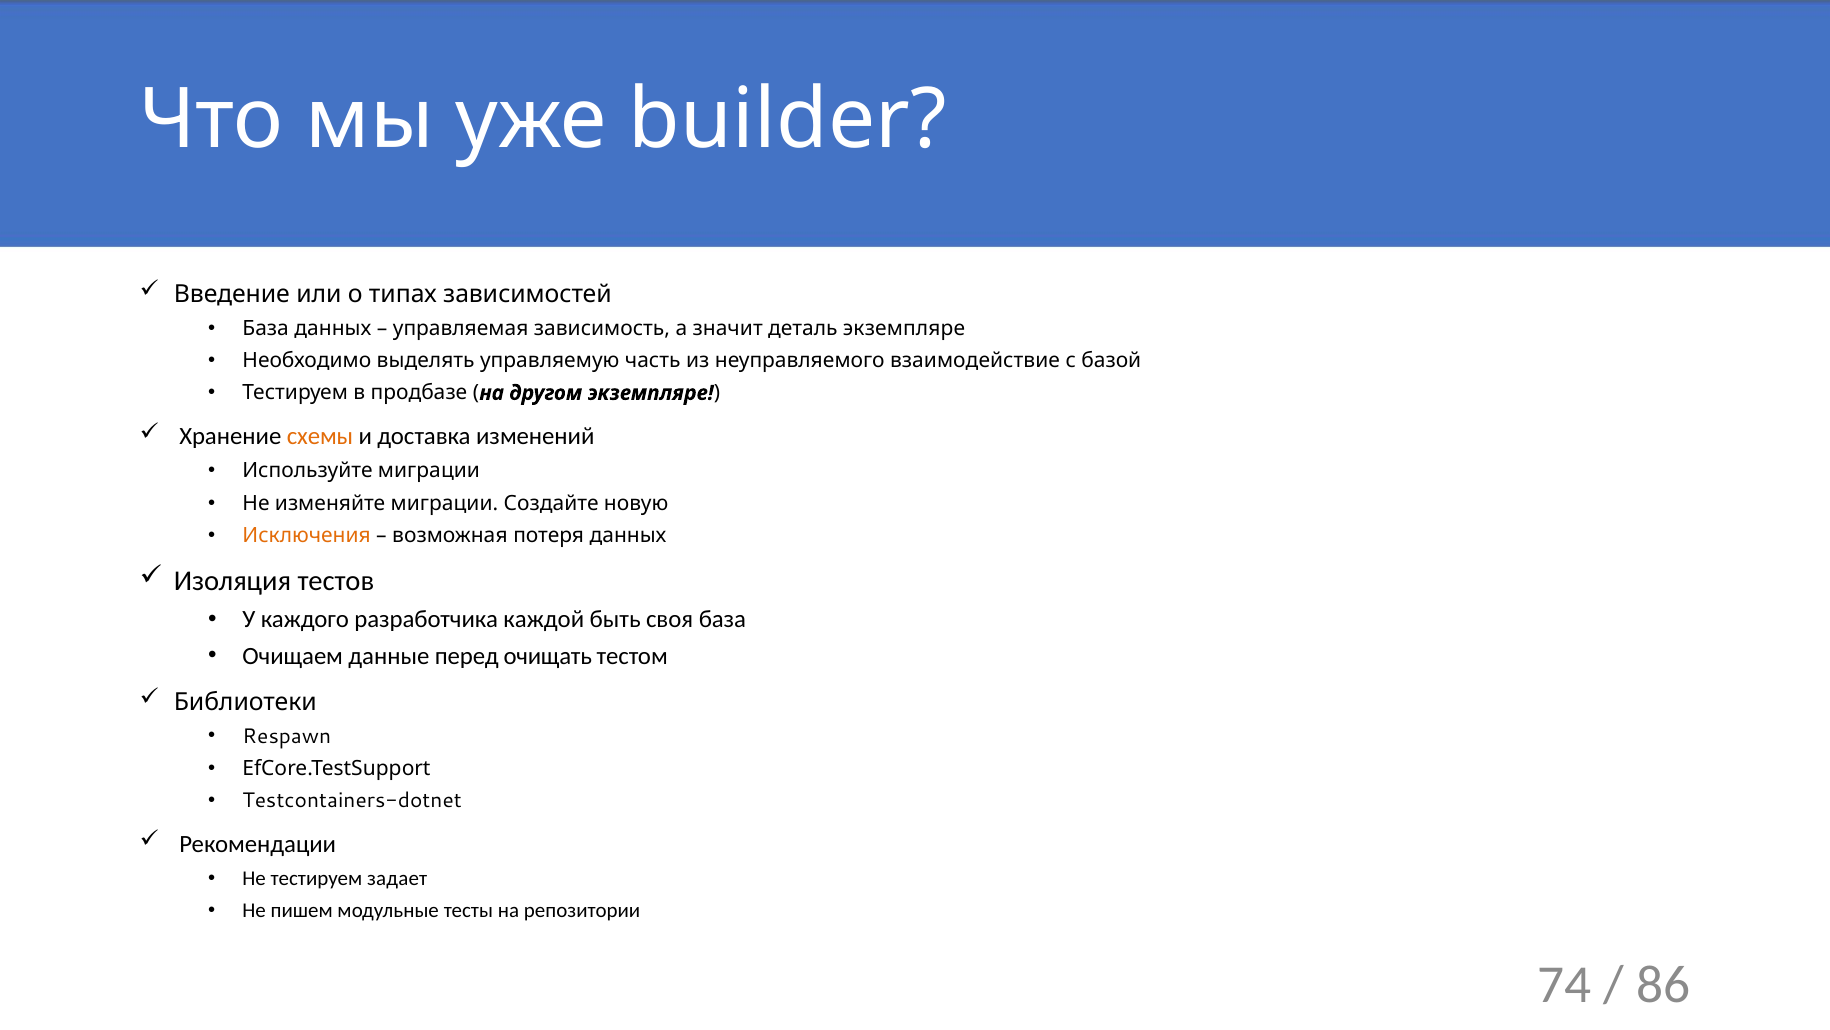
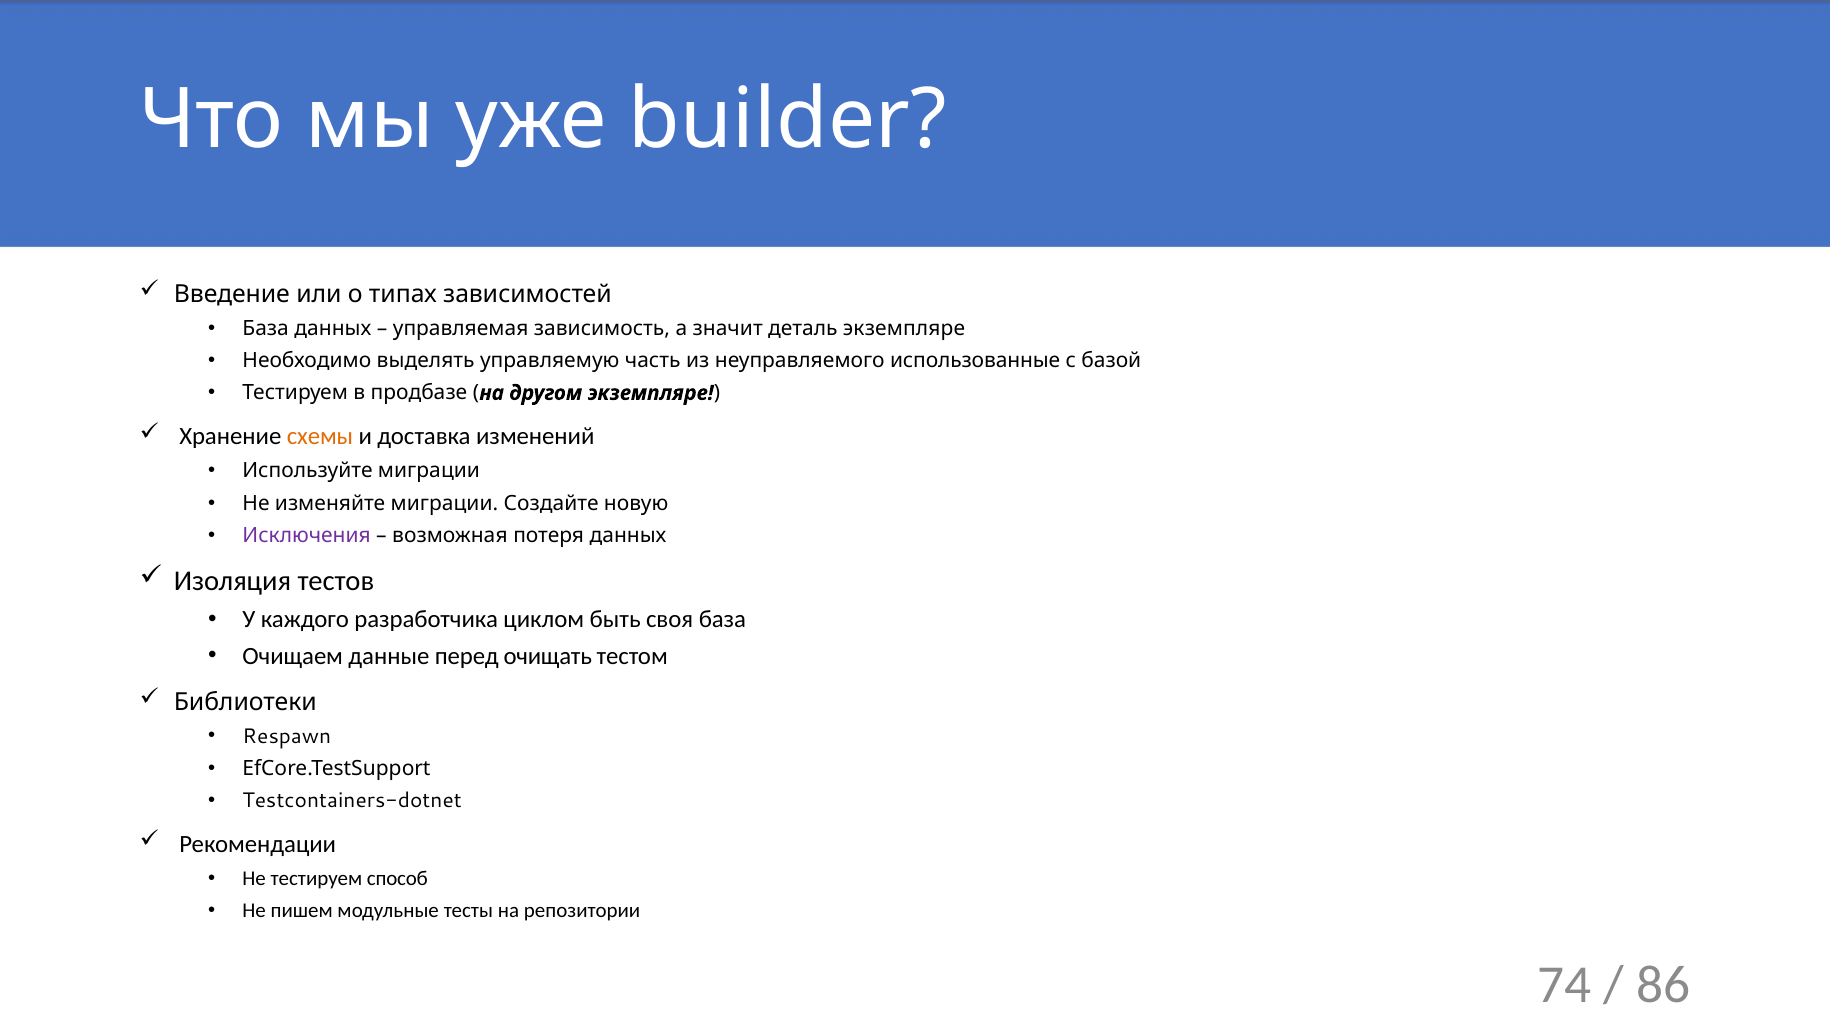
взаимодействие: взаимодействие -> использованные
Исключения colour: orange -> purple
каждой: каждой -> циклом
задает: задает -> способ
